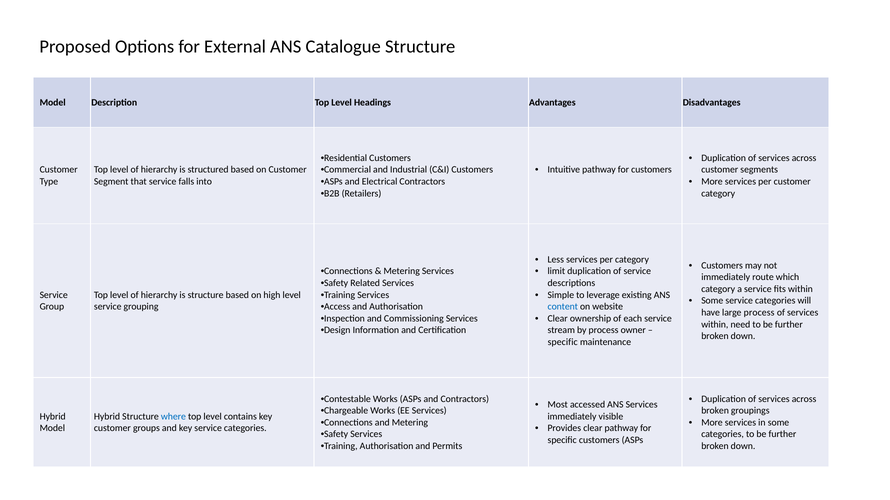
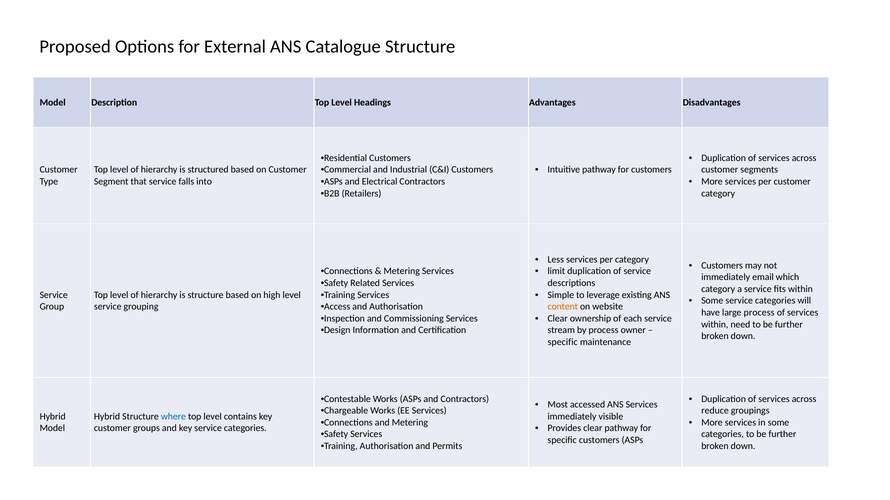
route: route -> email
content colour: blue -> orange
broken at (715, 411): broken -> reduce
